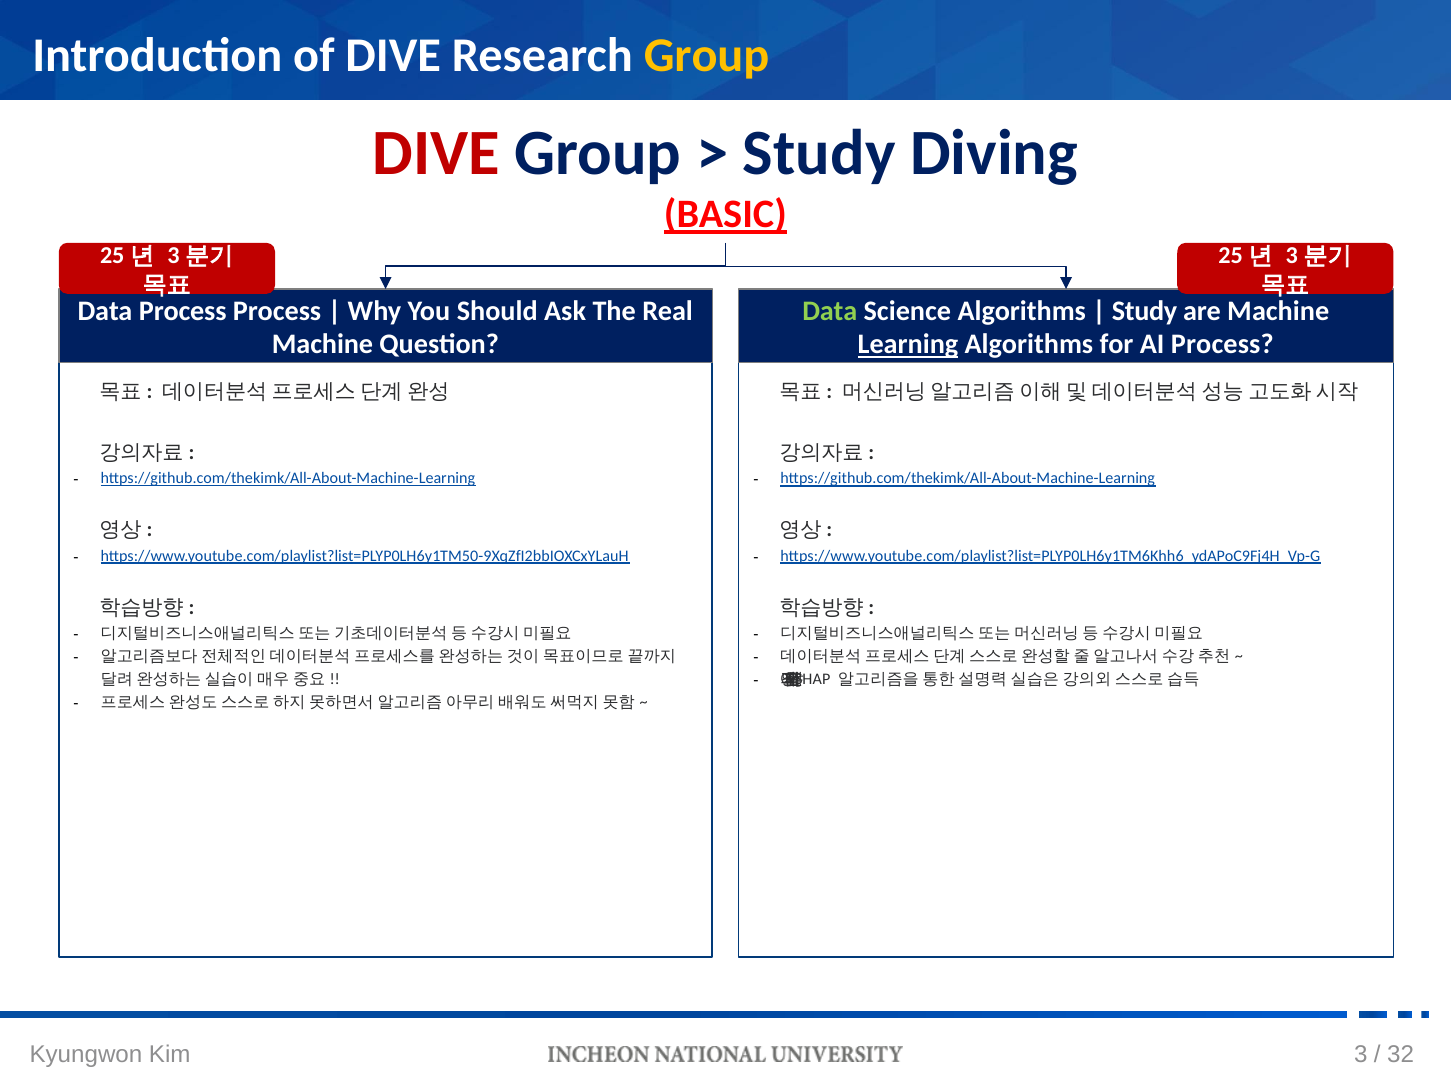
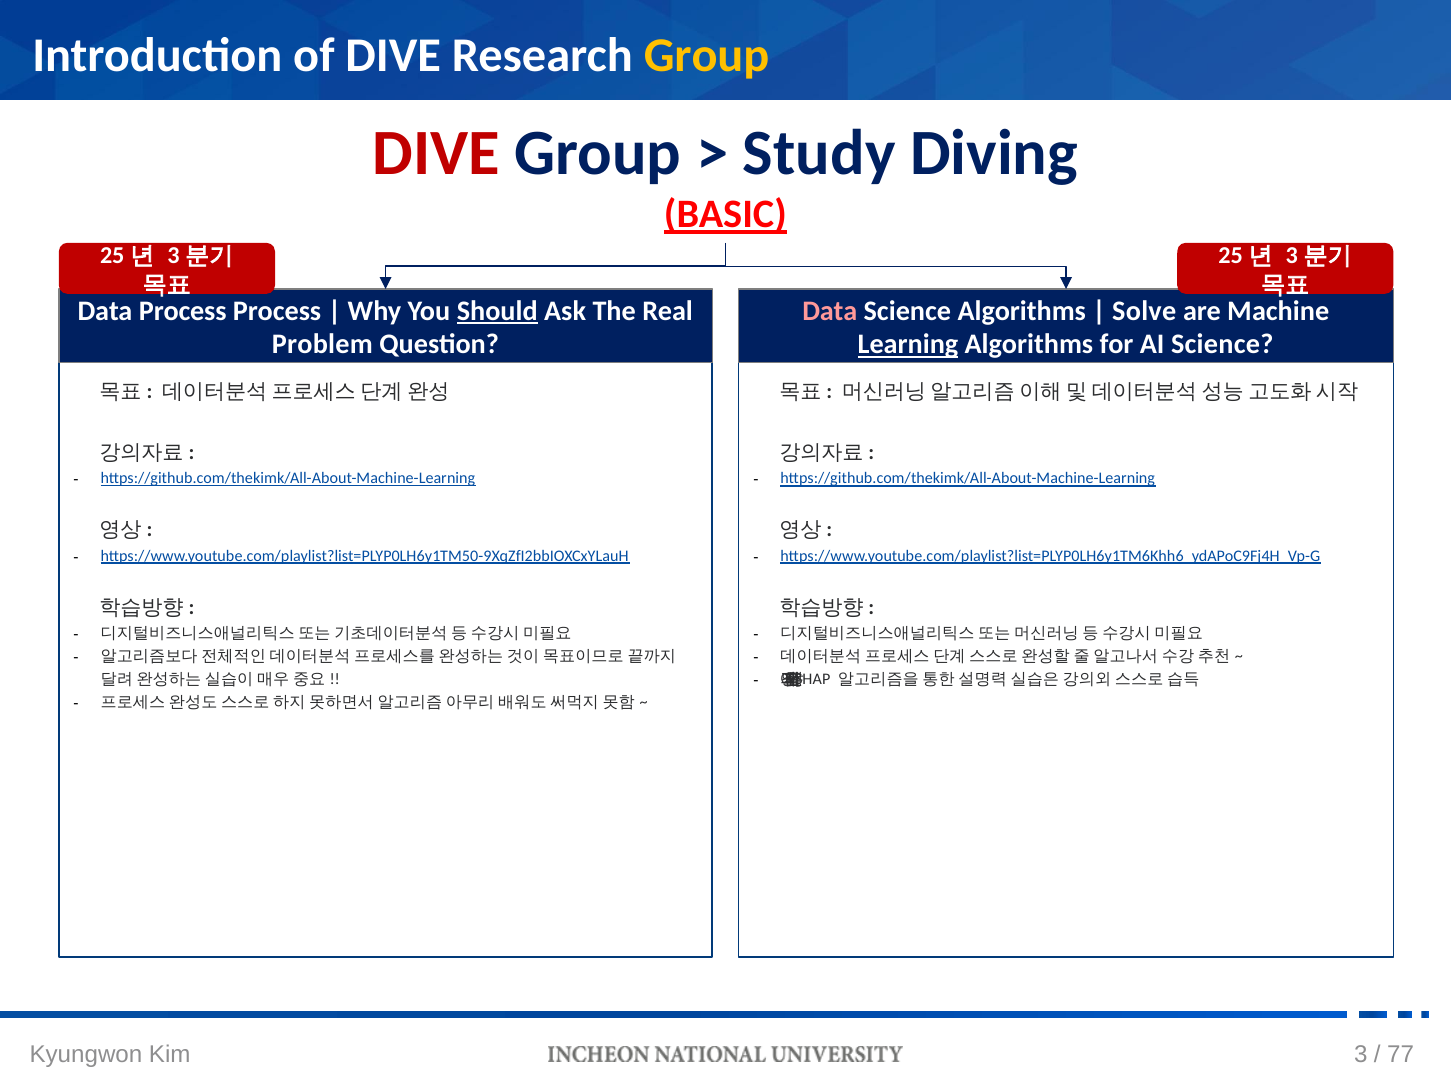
Should underline: none -> present
Data at (830, 310) colour: light green -> pink
Study at (1145, 310): Study -> Solve
Machine at (322, 344): Machine -> Problem
AI Process: Process -> Science
32: 32 -> 77
